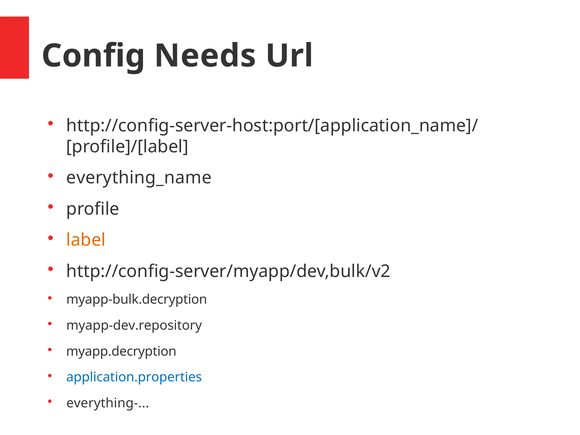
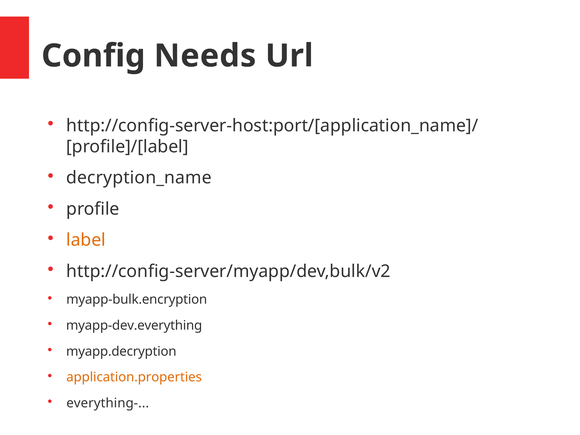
everything_name: everything_name -> decryption_name
myapp-bulk.decryption: myapp-bulk.decryption -> myapp-bulk.encryption
myapp-dev.repository: myapp-dev.repository -> myapp-dev.everything
application.properties colour: blue -> orange
